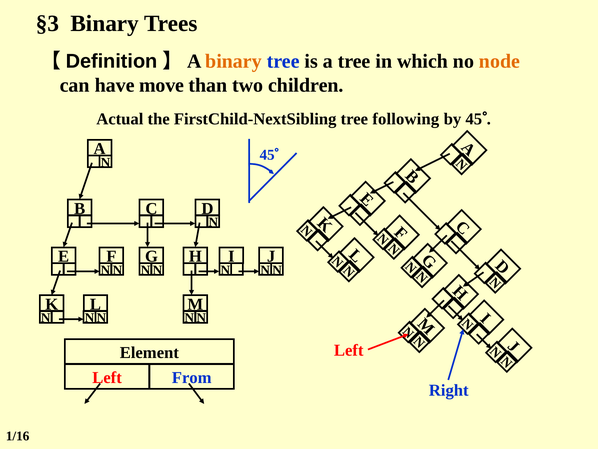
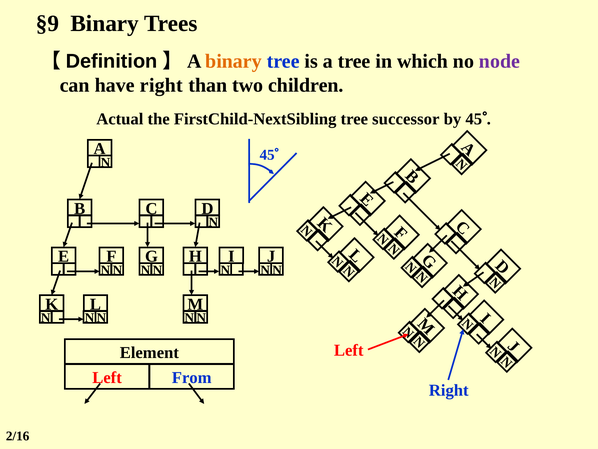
§3: §3 -> §9
node colour: orange -> purple
have move: move -> right
following: following -> successor
1/16: 1/16 -> 2/16
